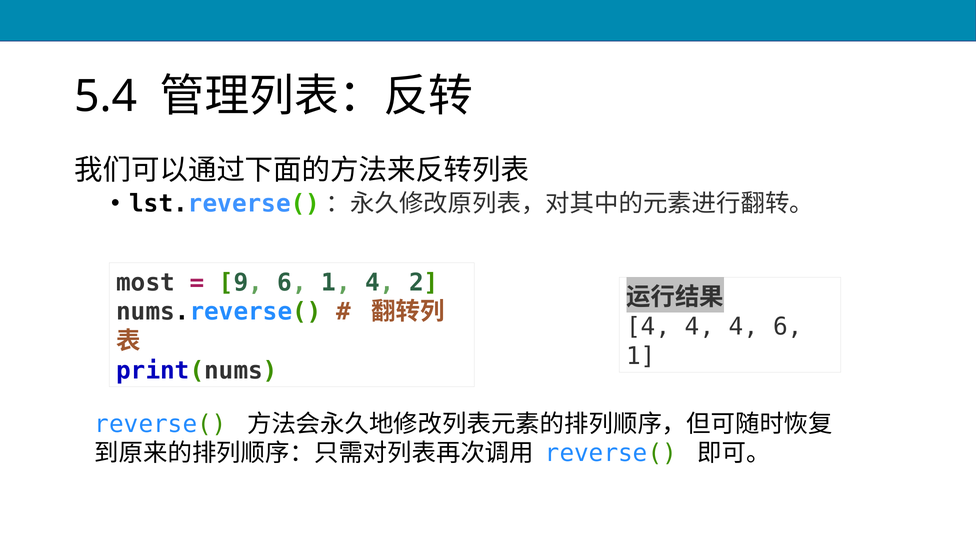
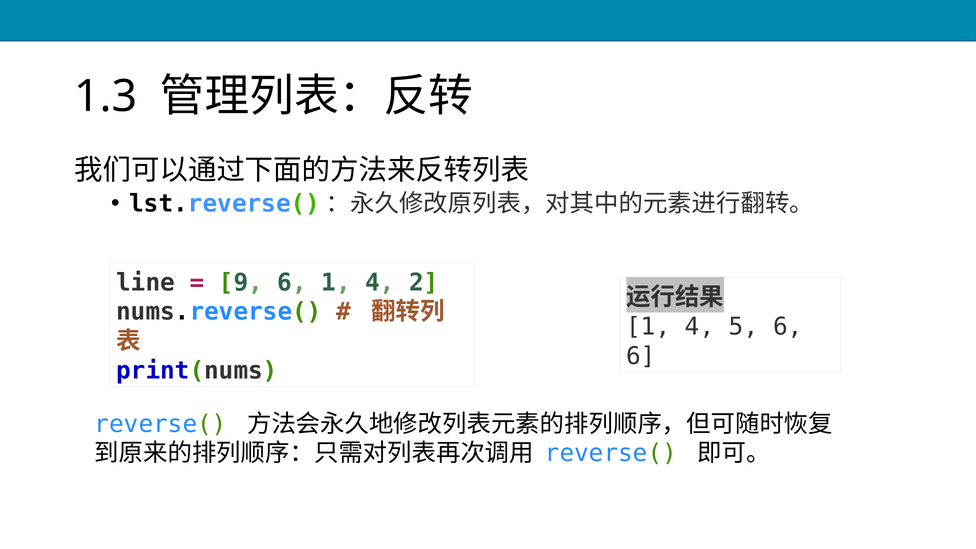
5.4: 5.4 -> 1.3
most: most -> line
4 at (648, 327): 4 -> 1
4 at (744, 327): 4 -> 5
1 at (641, 356): 1 -> 6
